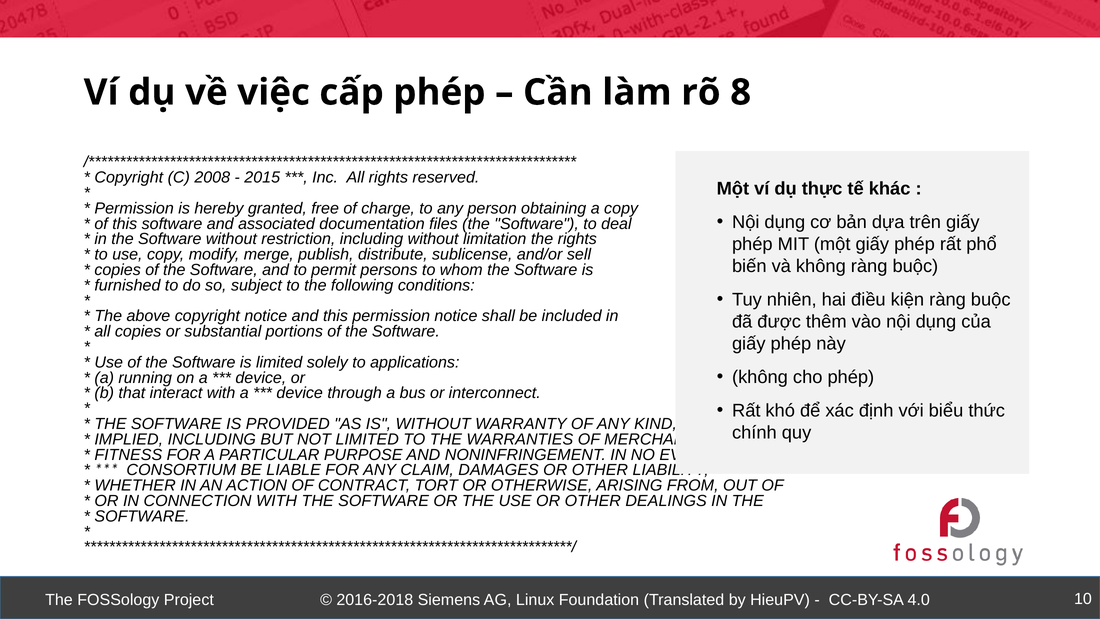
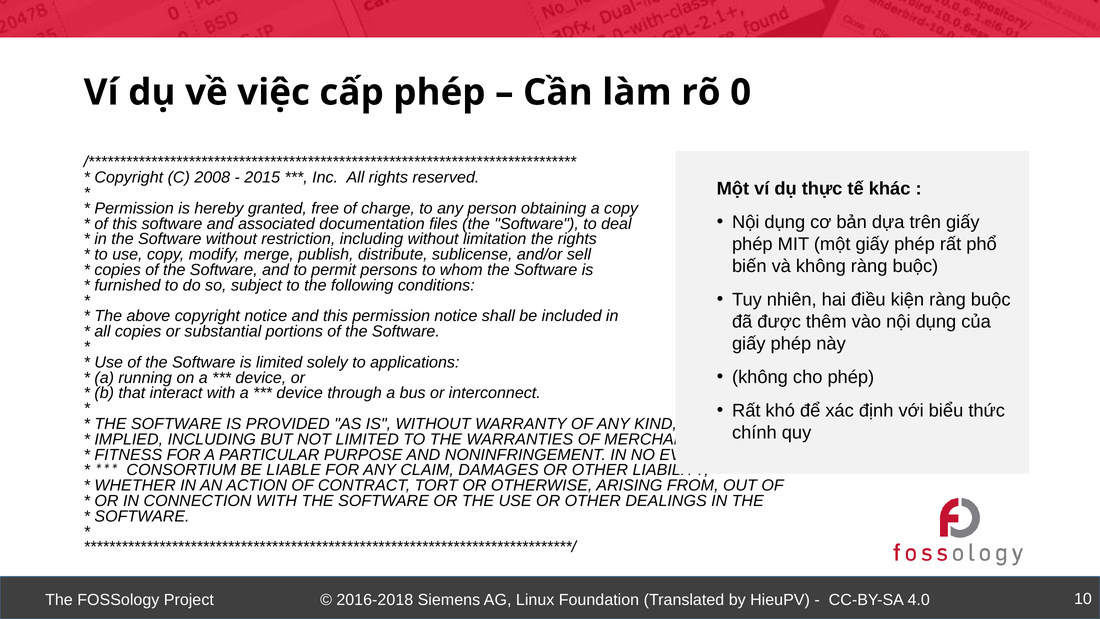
8: 8 -> 0
